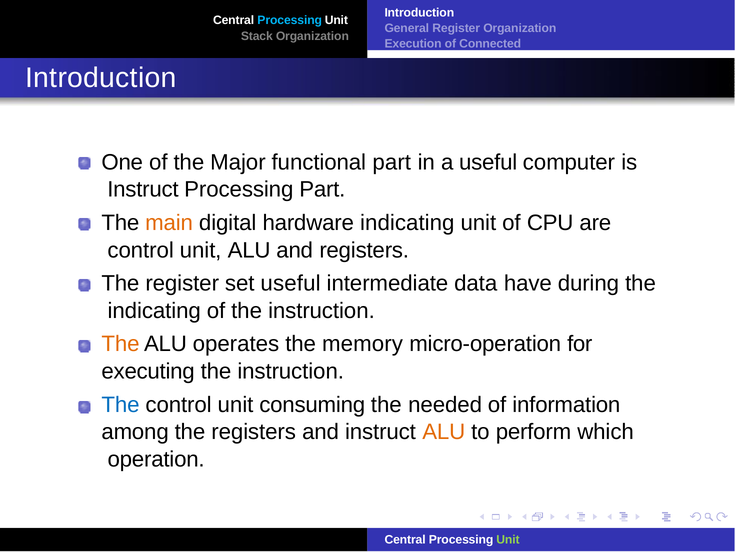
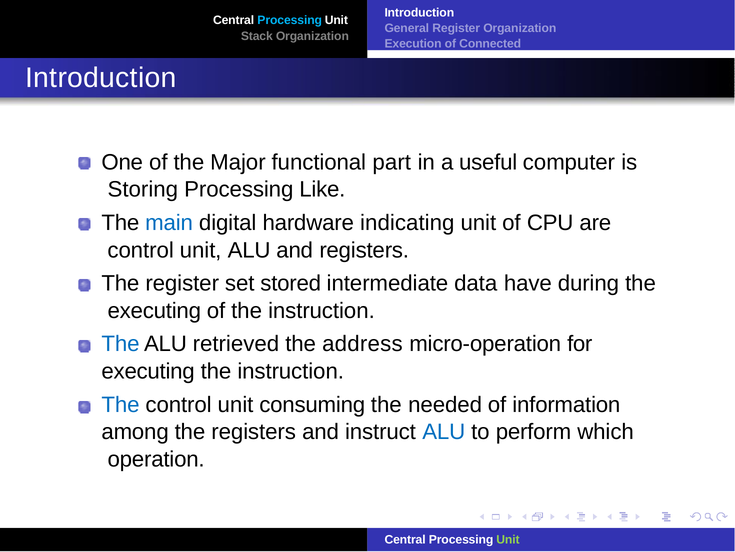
Instruct at (143, 190): Instruct -> Storing
Processing Part: Part -> Like
main colour: orange -> blue
set useful: useful -> stored
indicating at (154, 311): indicating -> executing
The at (120, 344) colour: orange -> blue
operates: operates -> retrieved
memory: memory -> address
ALU at (444, 432) colour: orange -> blue
